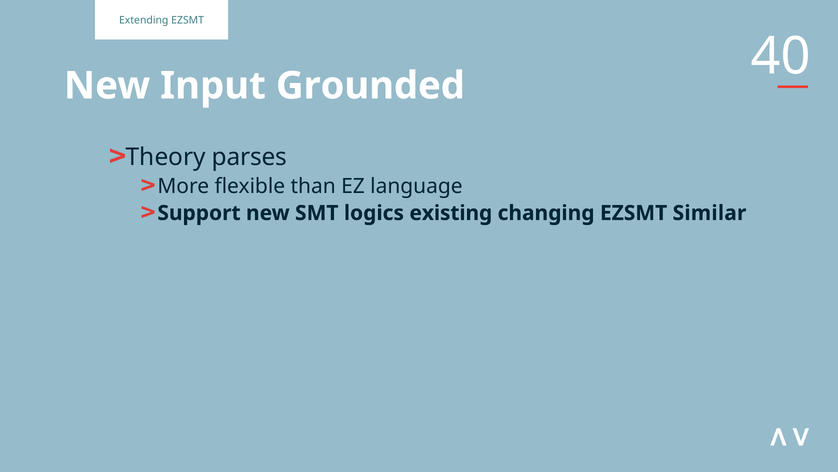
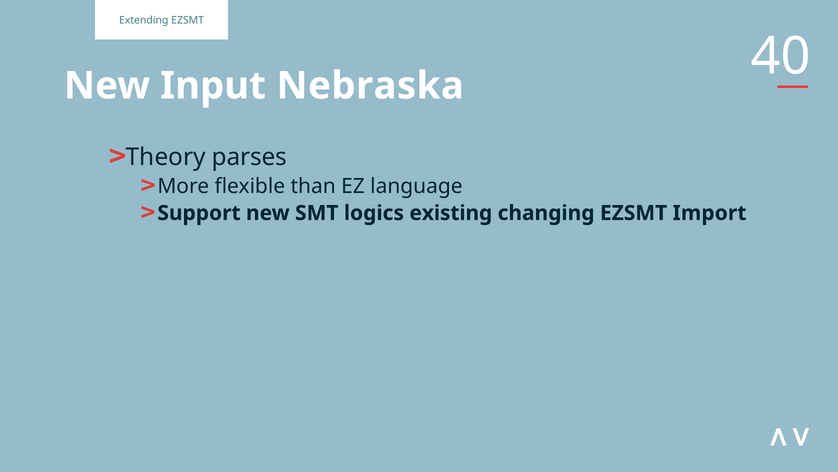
Grounded: Grounded -> Nebraska
Similar: Similar -> Import
